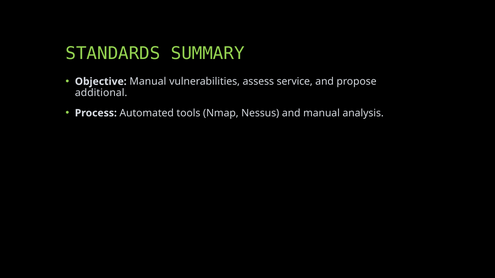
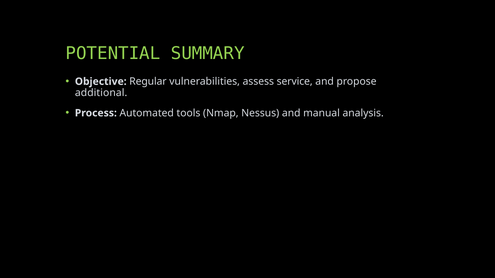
STANDARDS: STANDARDS -> POTENTIAL
Objective Manual: Manual -> Regular
